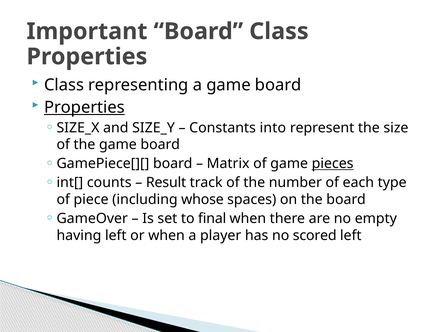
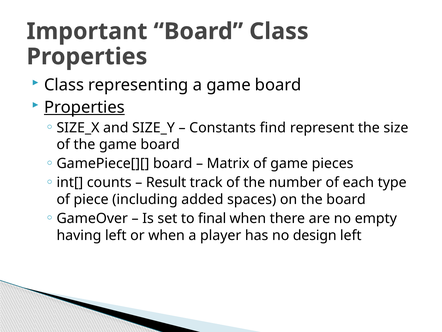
into: into -> find
pieces underline: present -> none
whose: whose -> added
scored: scored -> design
